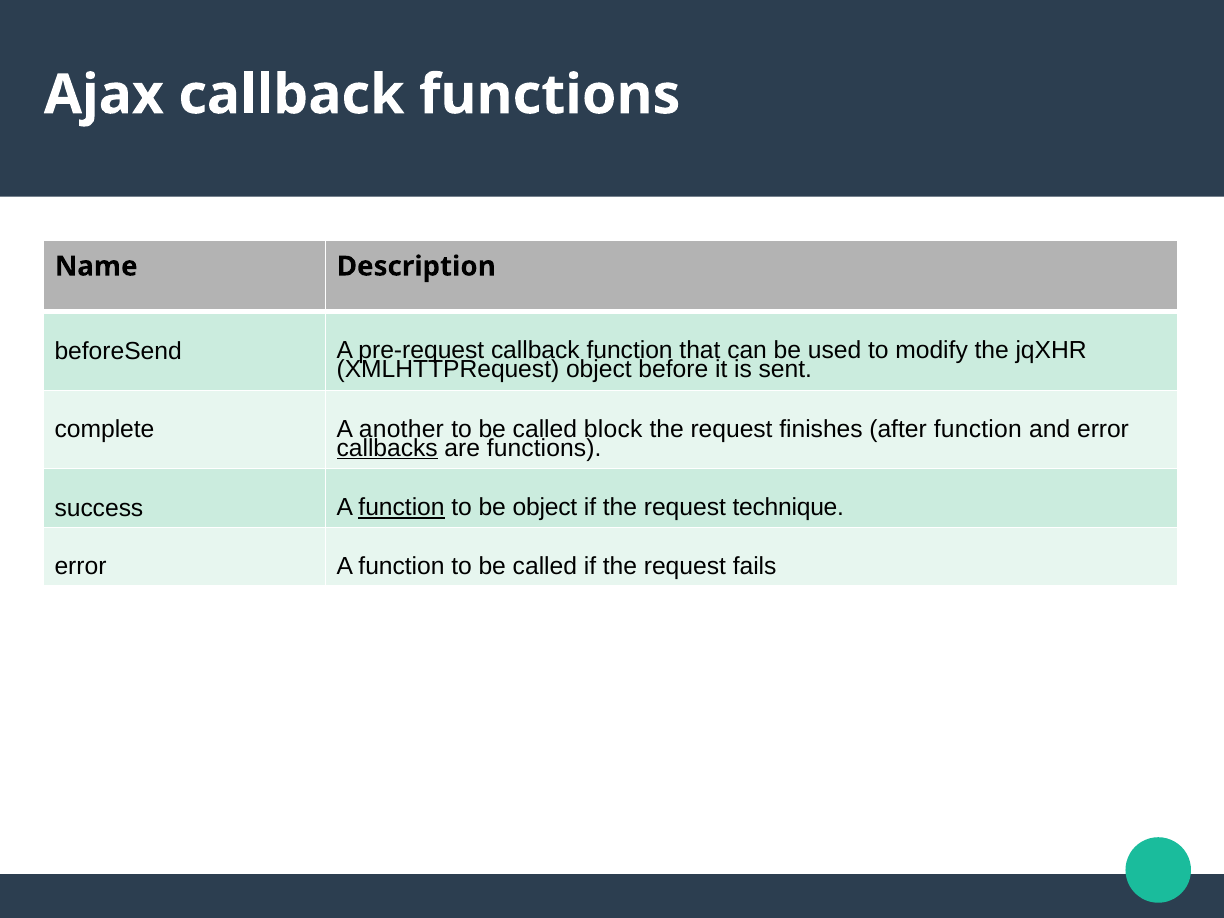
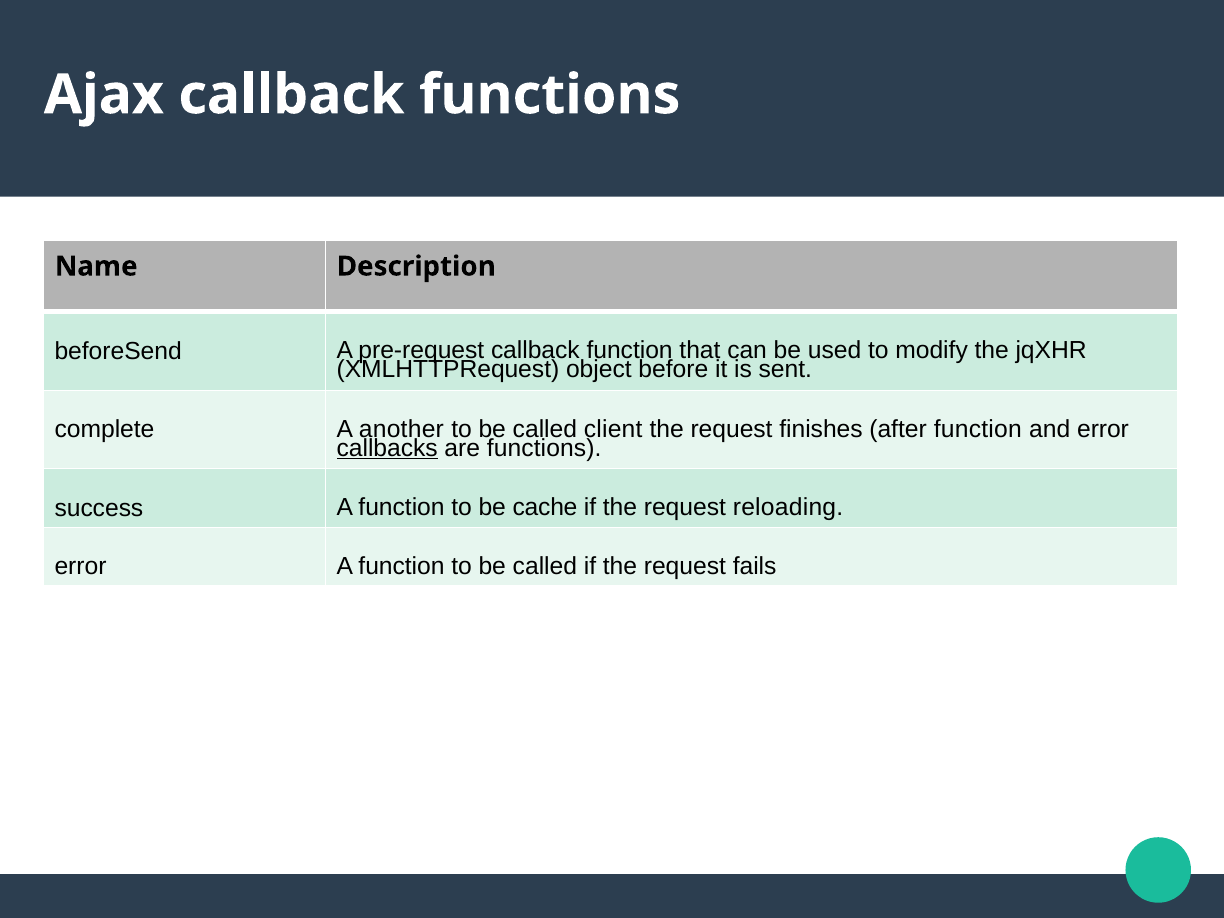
block: block -> client
function at (402, 508) underline: present -> none
be object: object -> cache
technique: technique -> reloading
